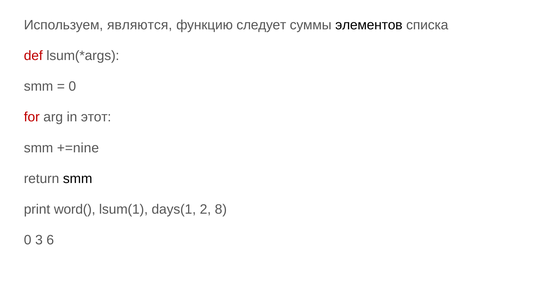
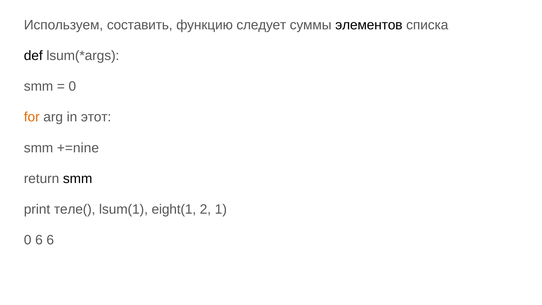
являются: являются -> составить
def colour: red -> black
for colour: red -> orange
word(: word( -> теле(
days(1: days(1 -> eight(1
8: 8 -> 1
0 3: 3 -> 6
